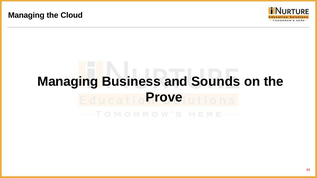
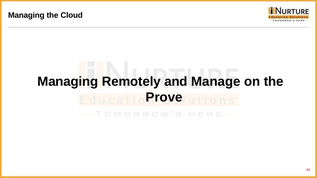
Business: Business -> Remotely
Sounds: Sounds -> Manage
